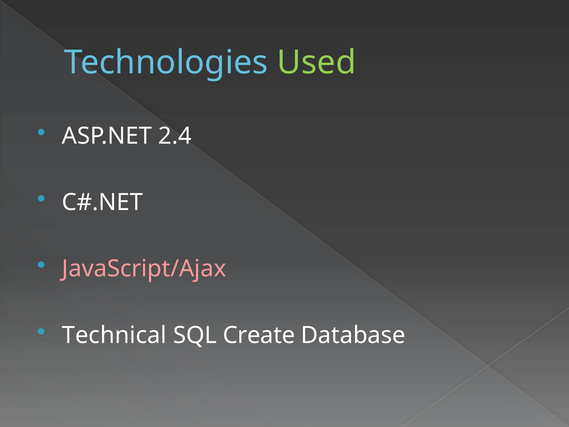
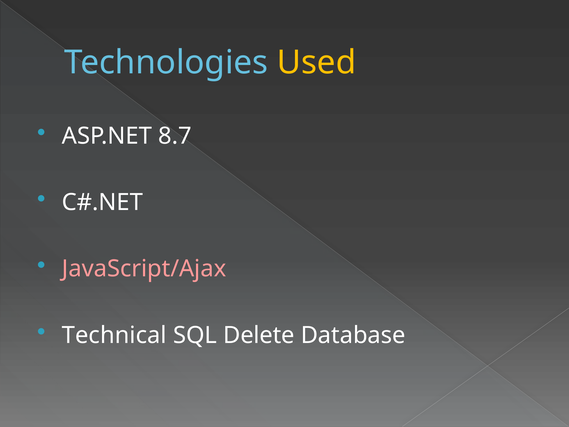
Used colour: light green -> yellow
2.4: 2.4 -> 8.7
Create: Create -> Delete
